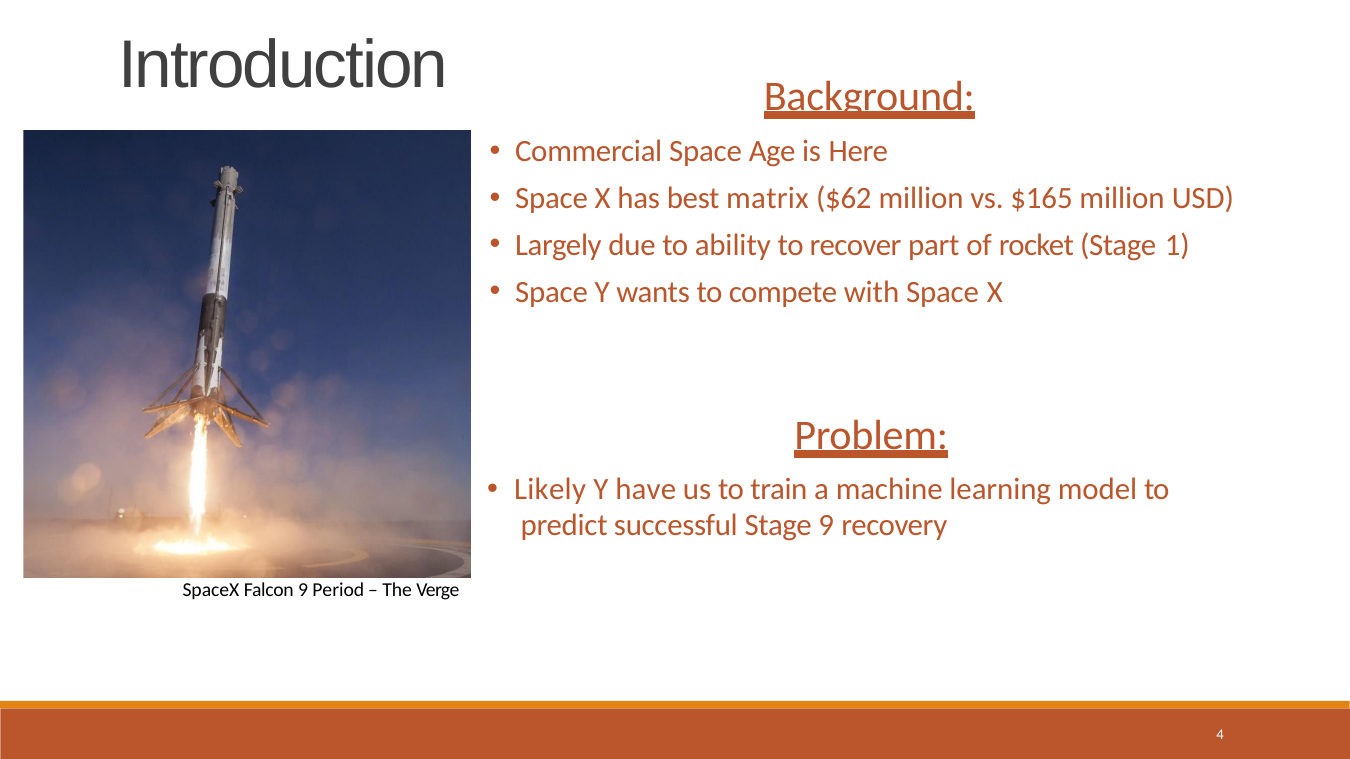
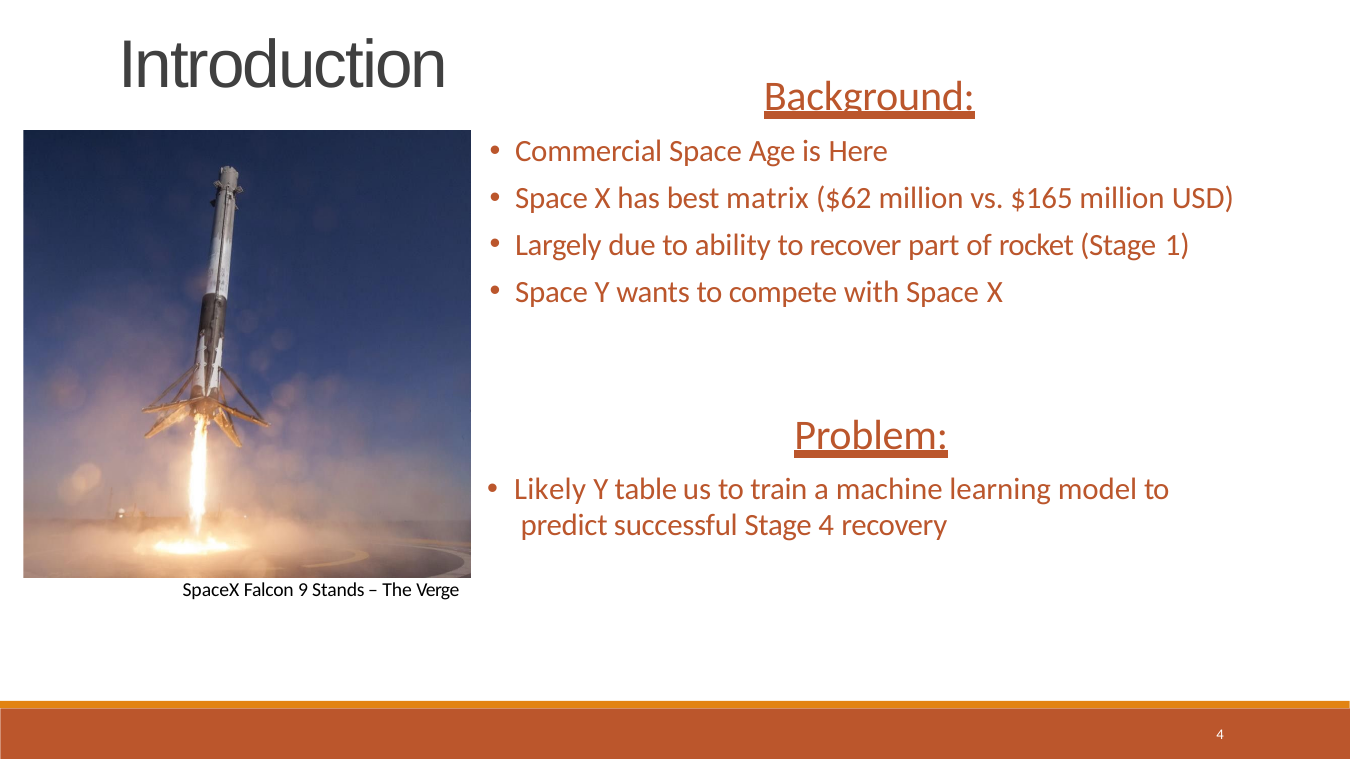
have: have -> table
Stage 9: 9 -> 4
Period: Period -> Stands
